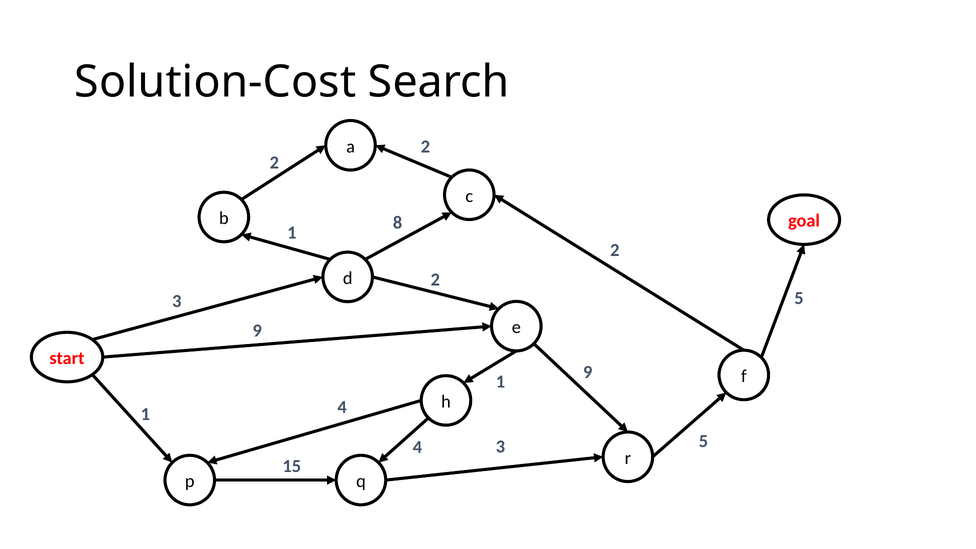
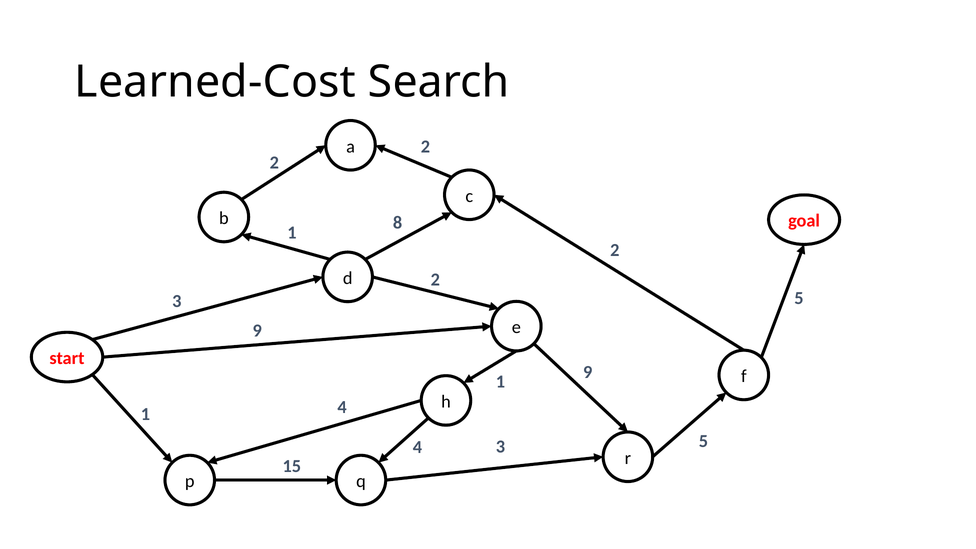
Solution-Cost: Solution-Cost -> Learned-Cost
